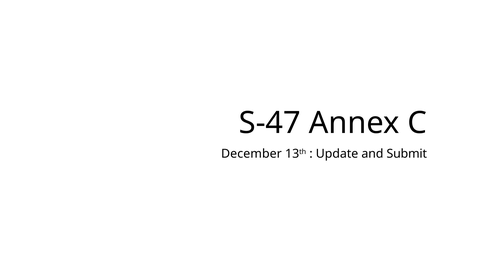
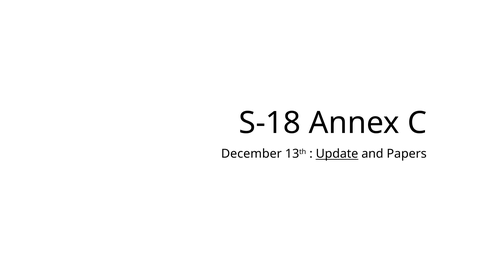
S-47: S-47 -> S-18
Update underline: none -> present
Submit: Submit -> Papers
